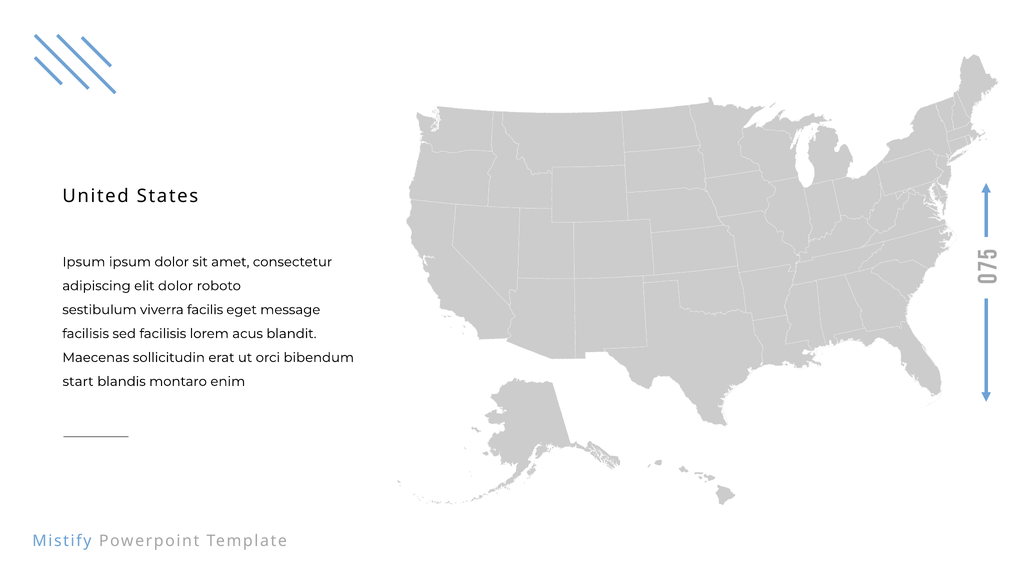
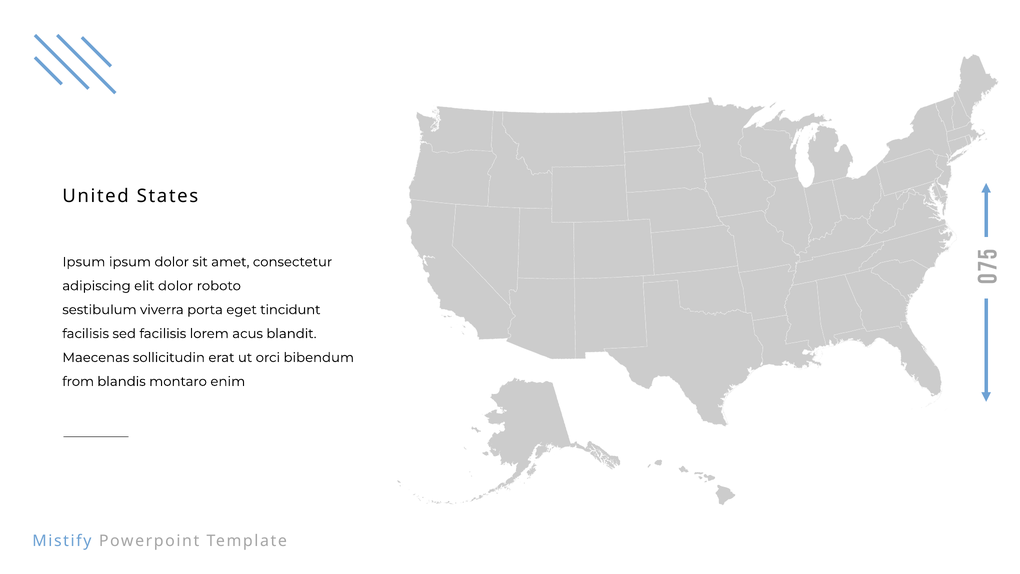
facilis: facilis -> porta
message: message -> tincidunt
start: start -> from
